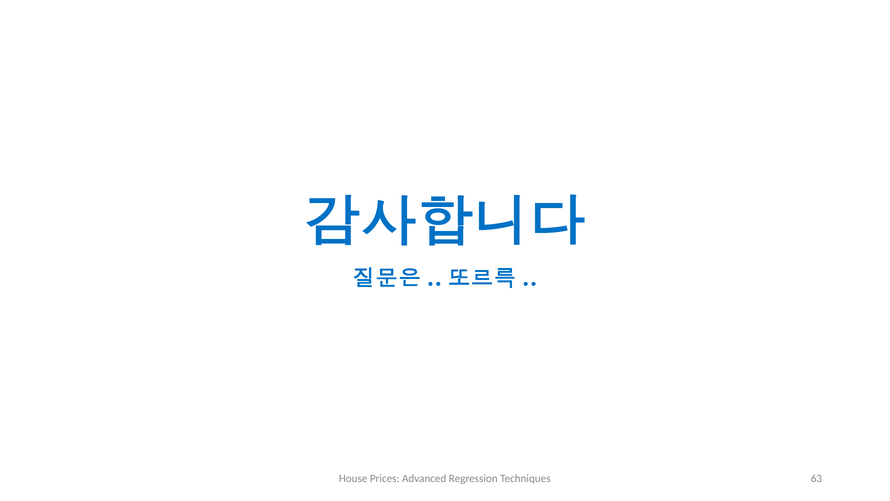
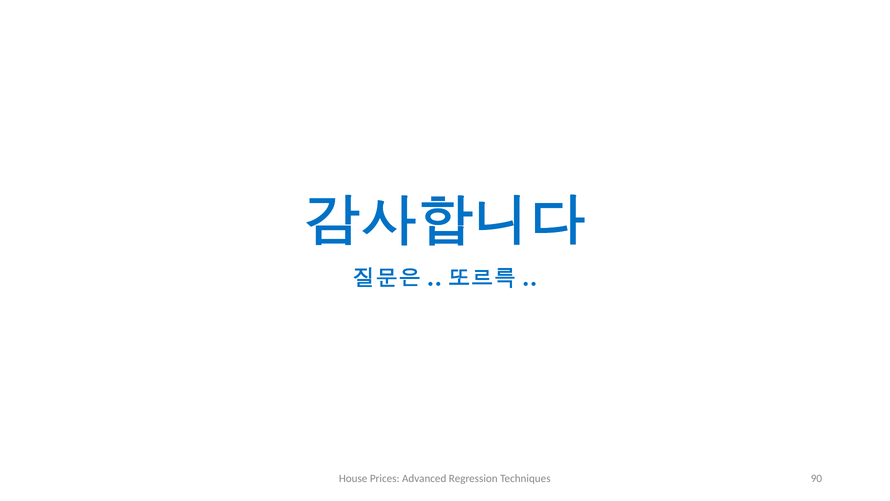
63: 63 -> 90
